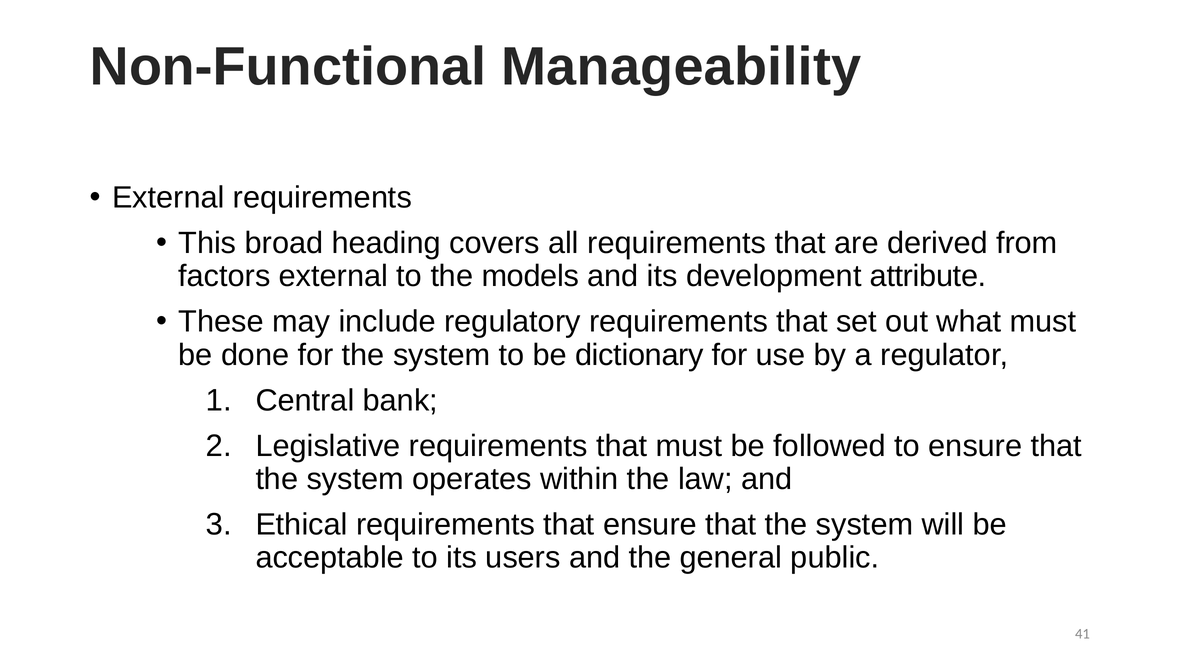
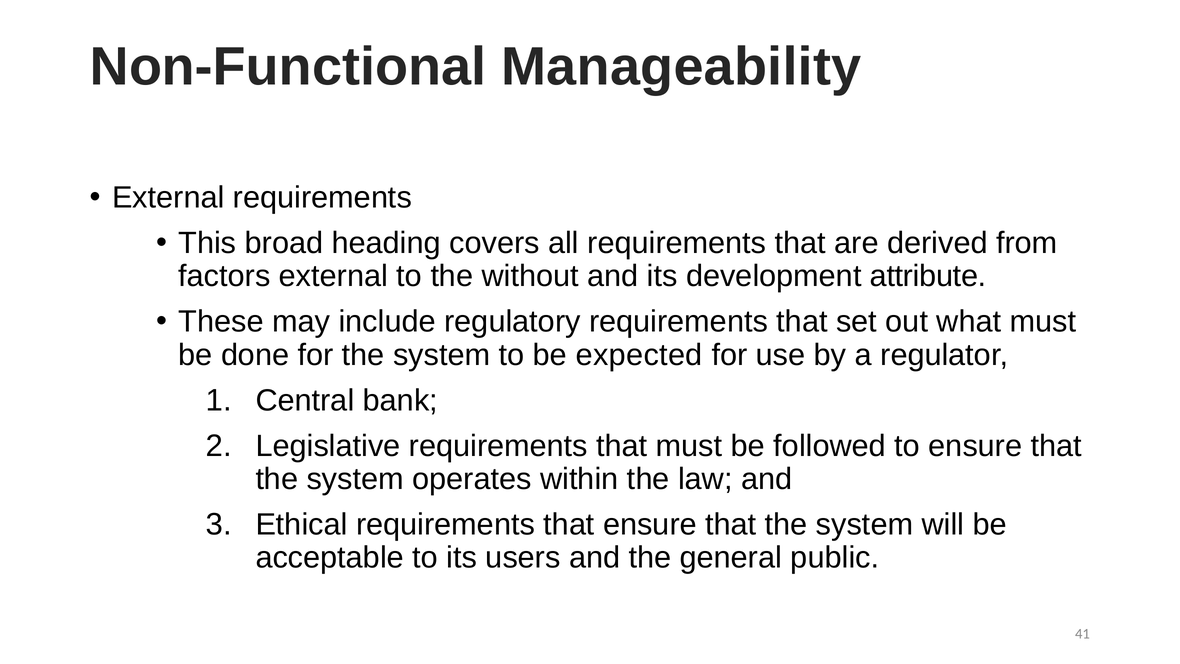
models: models -> without
dictionary: dictionary -> expected
